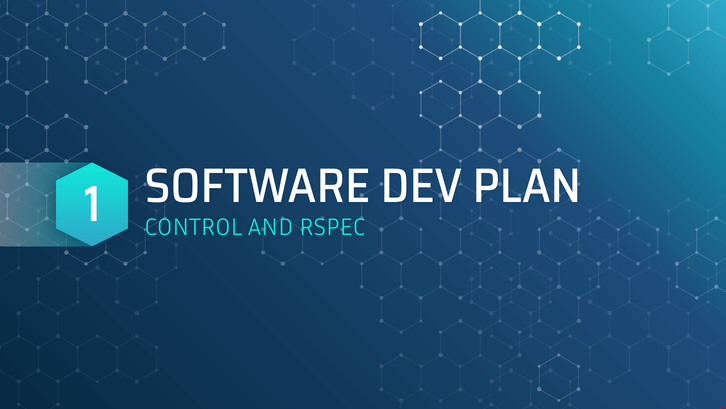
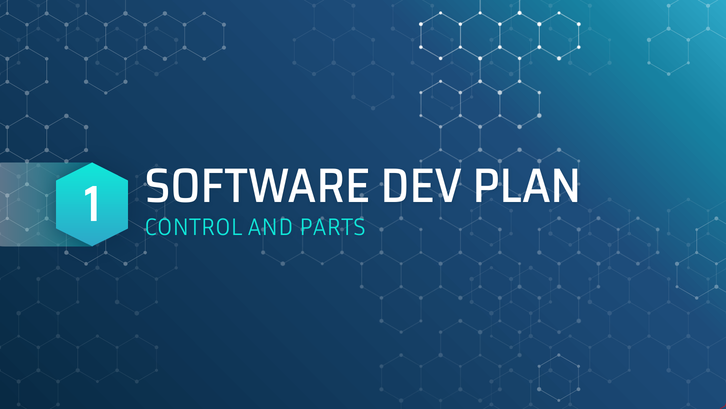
RSPEC: RSPEC -> PARTS
